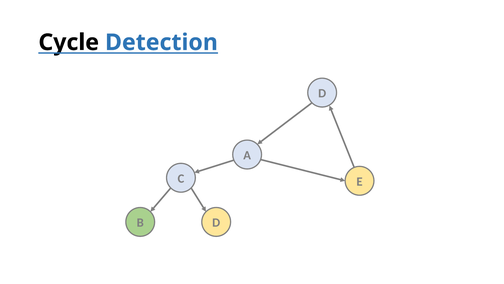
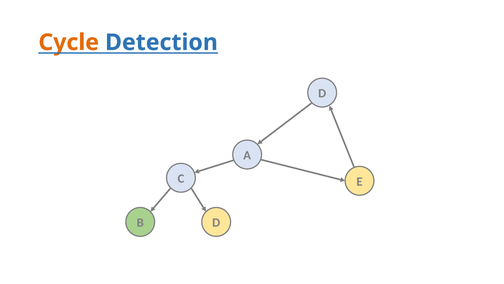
Cycle colour: black -> orange
